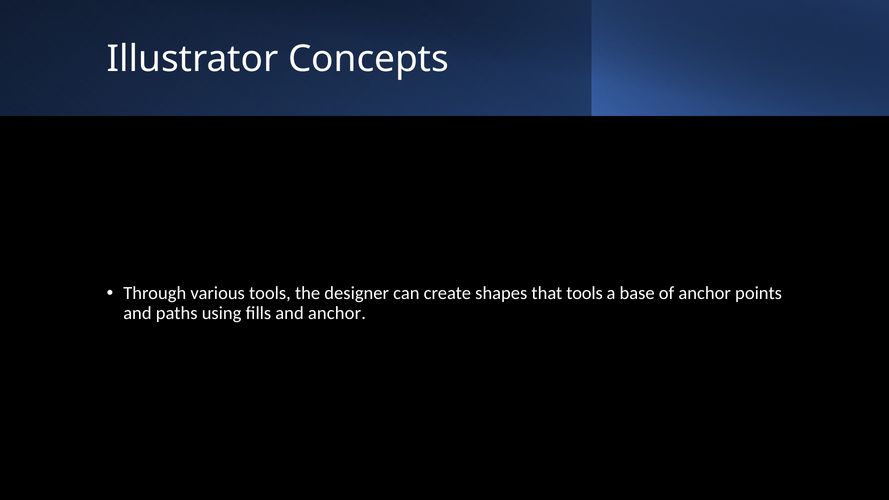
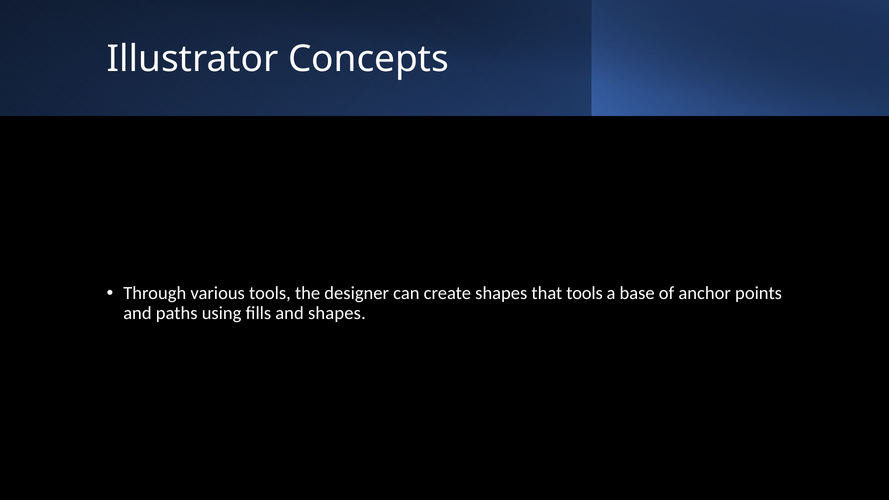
and anchor: anchor -> shapes
